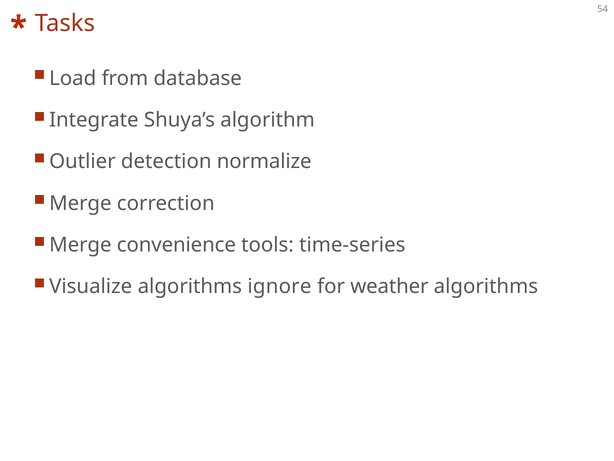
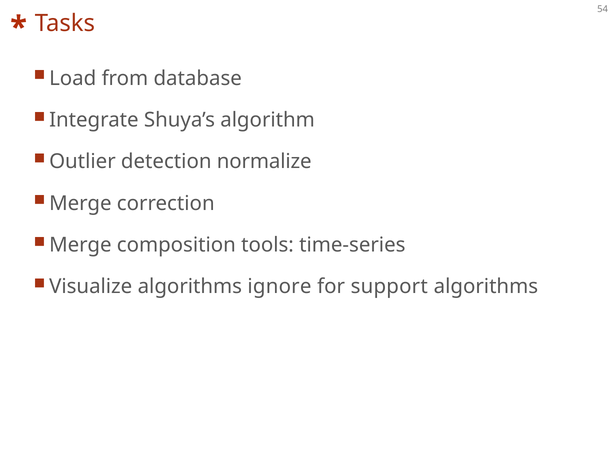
convenience: convenience -> composition
weather: weather -> support
